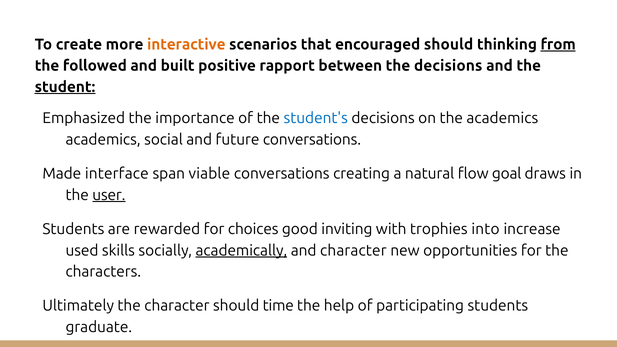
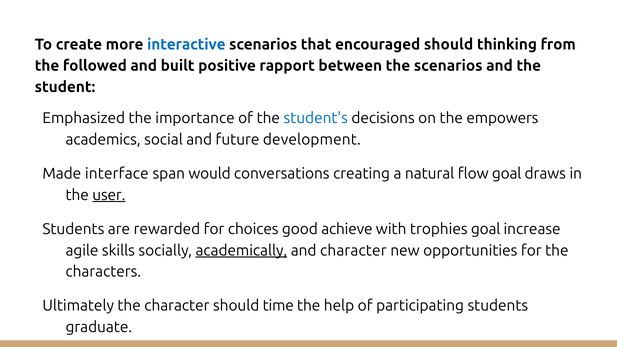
interactive colour: orange -> blue
from underline: present -> none
the decisions: decisions -> scenarios
student underline: present -> none
the academics: academics -> empowers
future conversations: conversations -> development
viable: viable -> would
inviting: inviting -> achieve
trophies into: into -> goal
used: used -> agile
